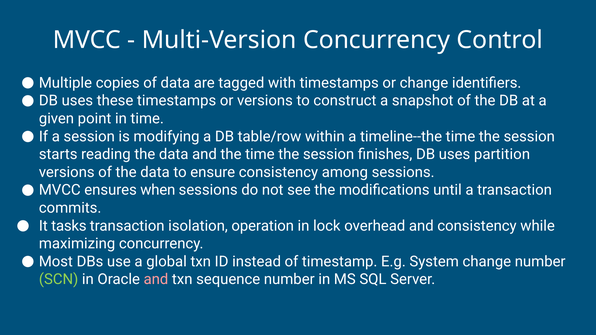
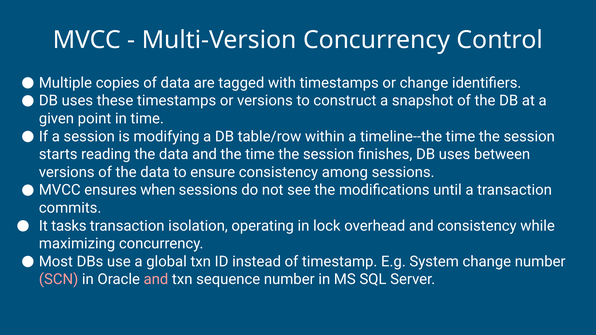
partition: partition -> between
operation: operation -> operating
SCN colour: light green -> pink
